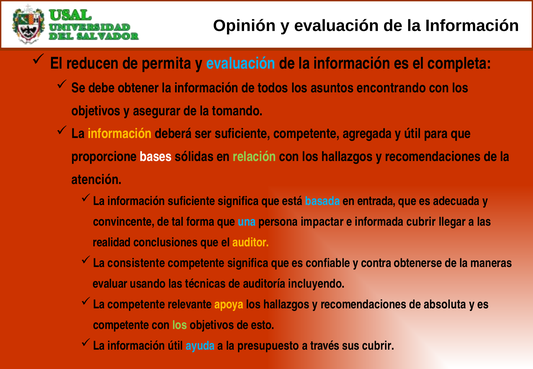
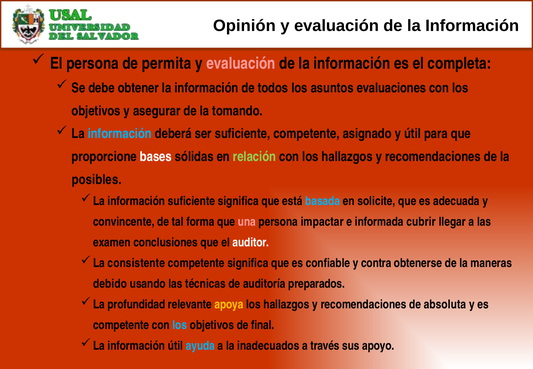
El reducen: reducen -> persona
evaluación at (241, 64) colour: light blue -> pink
encontrando: encontrando -> evaluaciones
información at (120, 134) colour: yellow -> light blue
agregada: agregada -> asignado
atención: atención -> posibles
entrada: entrada -> solicite
una colour: light blue -> pink
realidad: realidad -> examen
auditor colour: yellow -> white
evaluar: evaluar -> debido
incluyendo: incluyendo -> preparados
La competente: competente -> profundidad
los at (180, 325) colour: light green -> light blue
esto: esto -> final
presupuesto: presupuesto -> inadecuados
sus cubrir: cubrir -> apoyo
